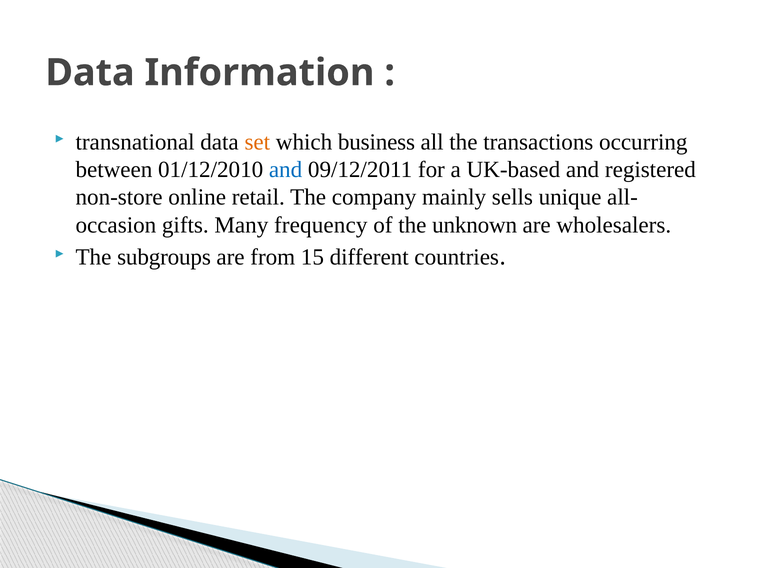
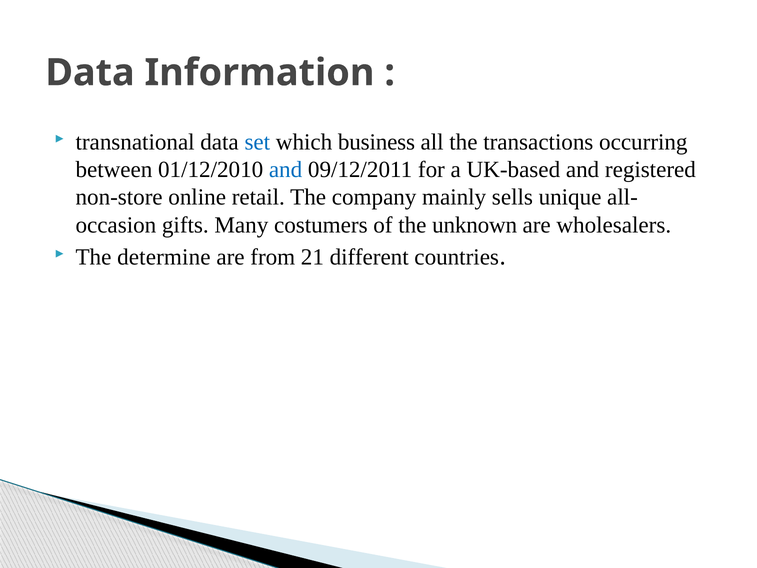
set colour: orange -> blue
frequency: frequency -> costumers
subgroups: subgroups -> determine
15: 15 -> 21
